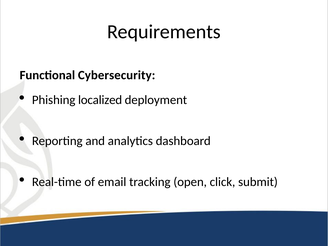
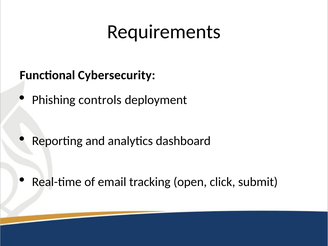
localized: localized -> controls
